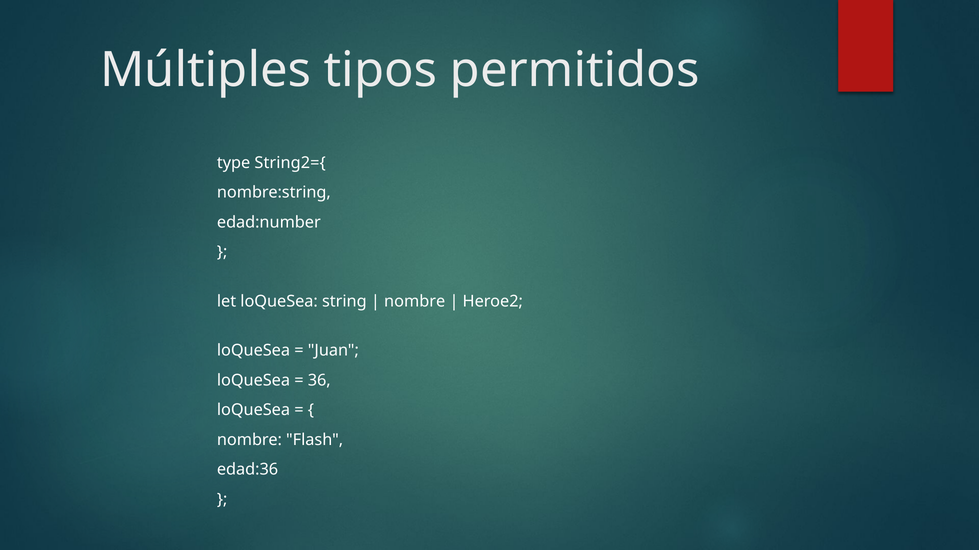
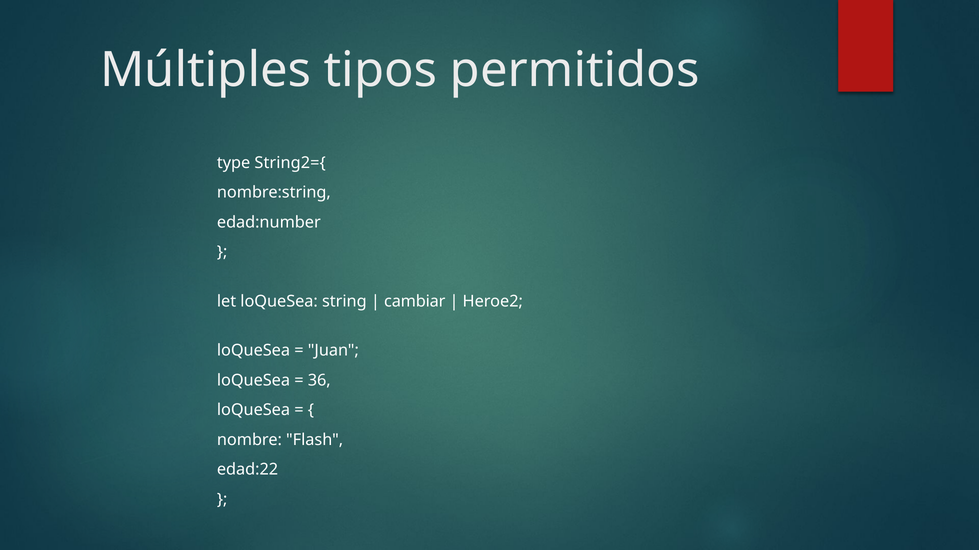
nombre at (415, 302): nombre -> cambiar
edad:36: edad:36 -> edad:22
